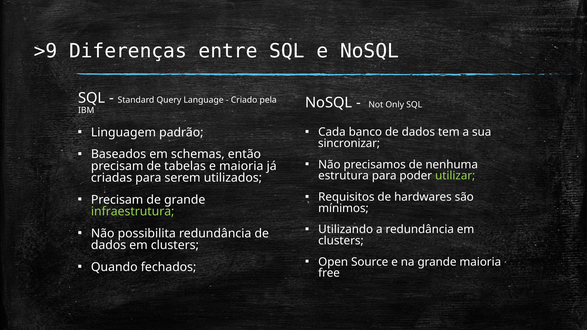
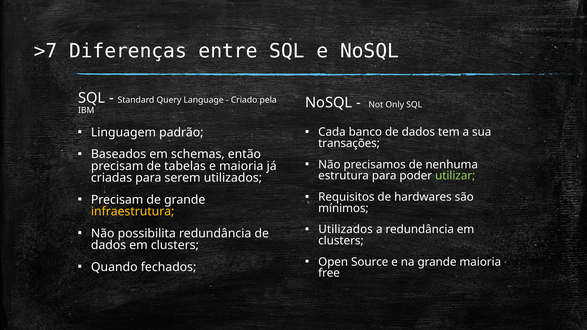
>9: >9 -> >7
sincronizar: sincronizar -> transações
infraestrutura colour: light green -> yellow
Utilizando at (346, 230): Utilizando -> Utilizados
